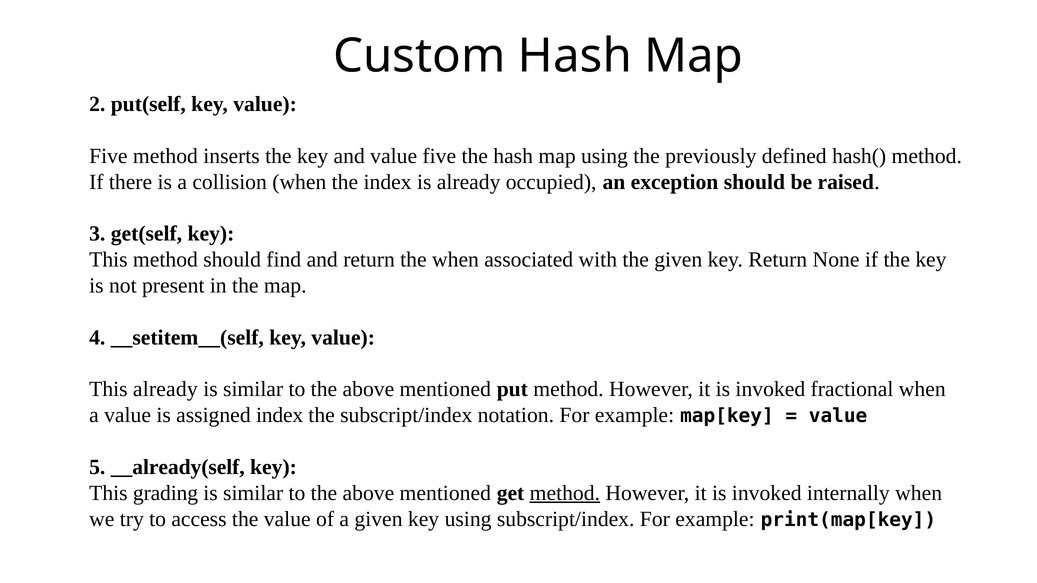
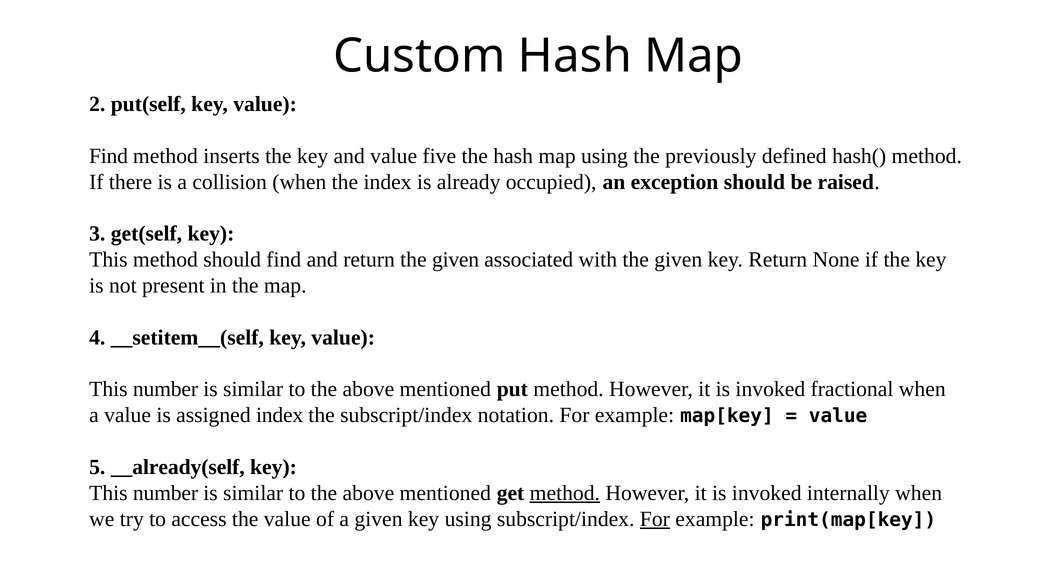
Five at (108, 156): Five -> Find
return the when: when -> given
already at (165, 390): already -> number
grading at (166, 493): grading -> number
For at (655, 519) underline: none -> present
